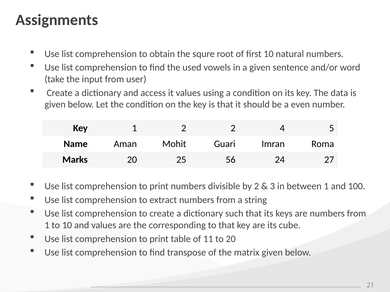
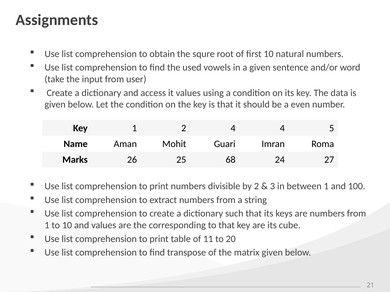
2 2: 2 -> 4
Marks 20: 20 -> 26
56: 56 -> 68
